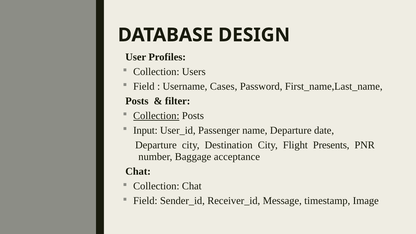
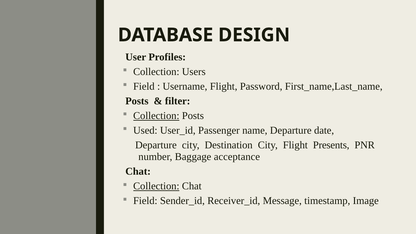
Username Cases: Cases -> Flight
Input: Input -> Used
Collection at (156, 186) underline: none -> present
